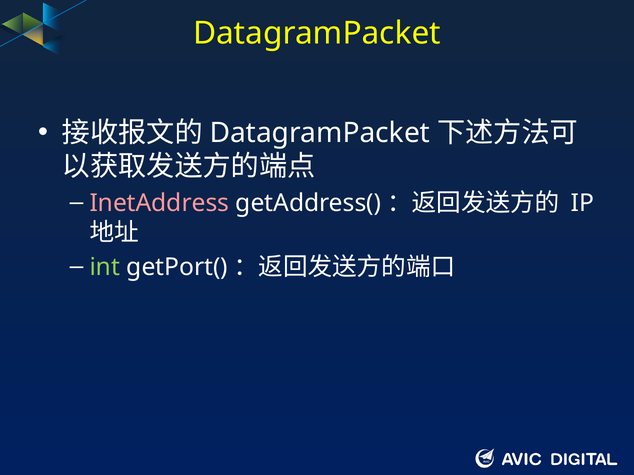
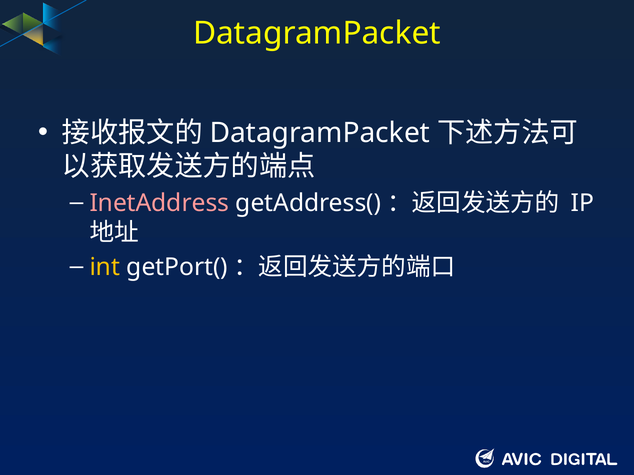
int colour: light green -> yellow
